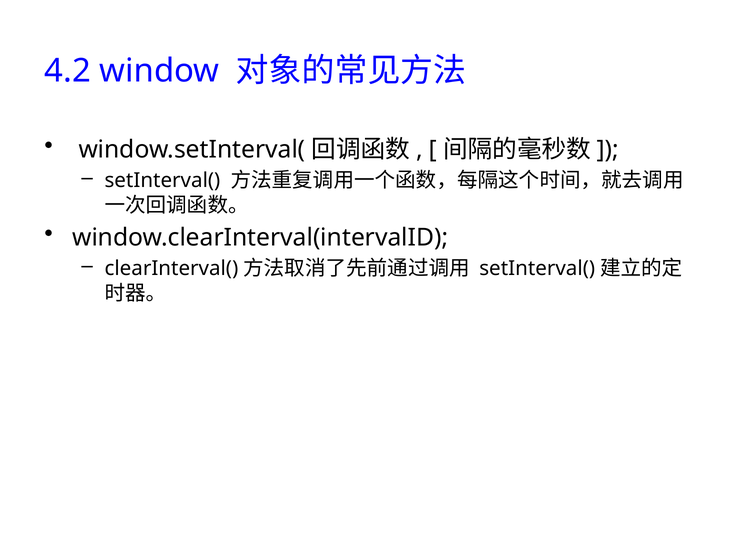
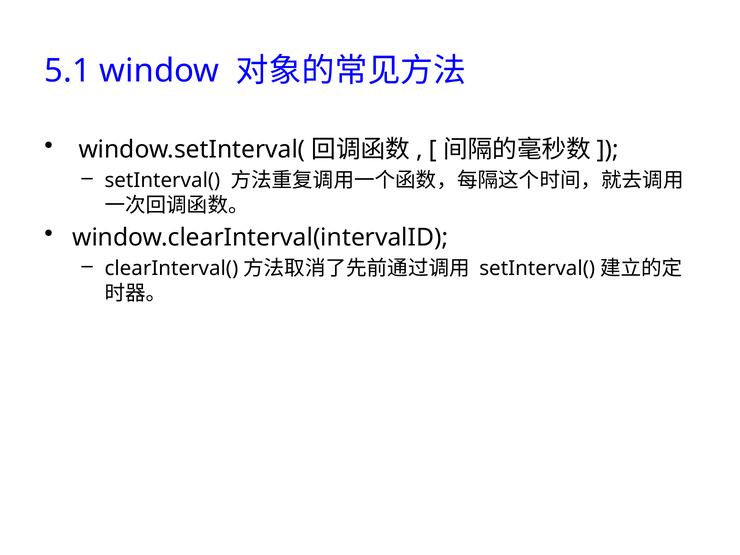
4.2: 4.2 -> 5.1
